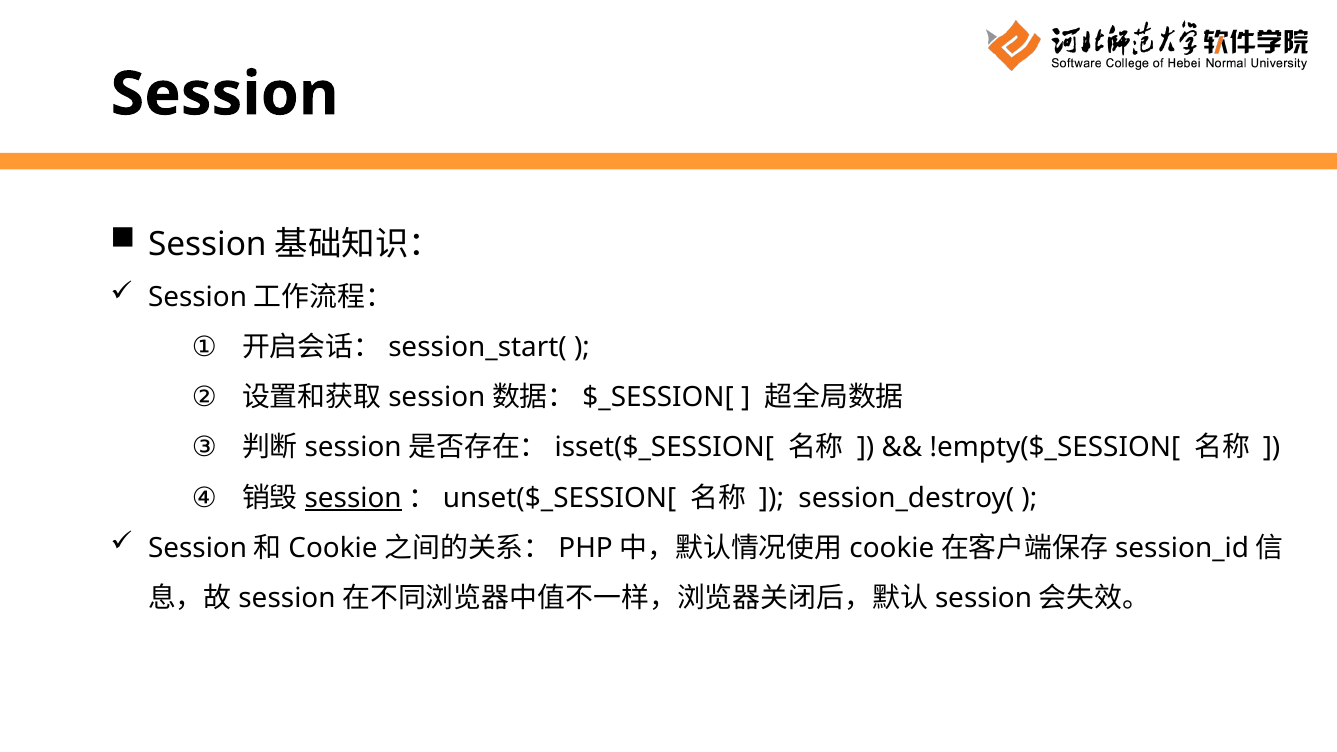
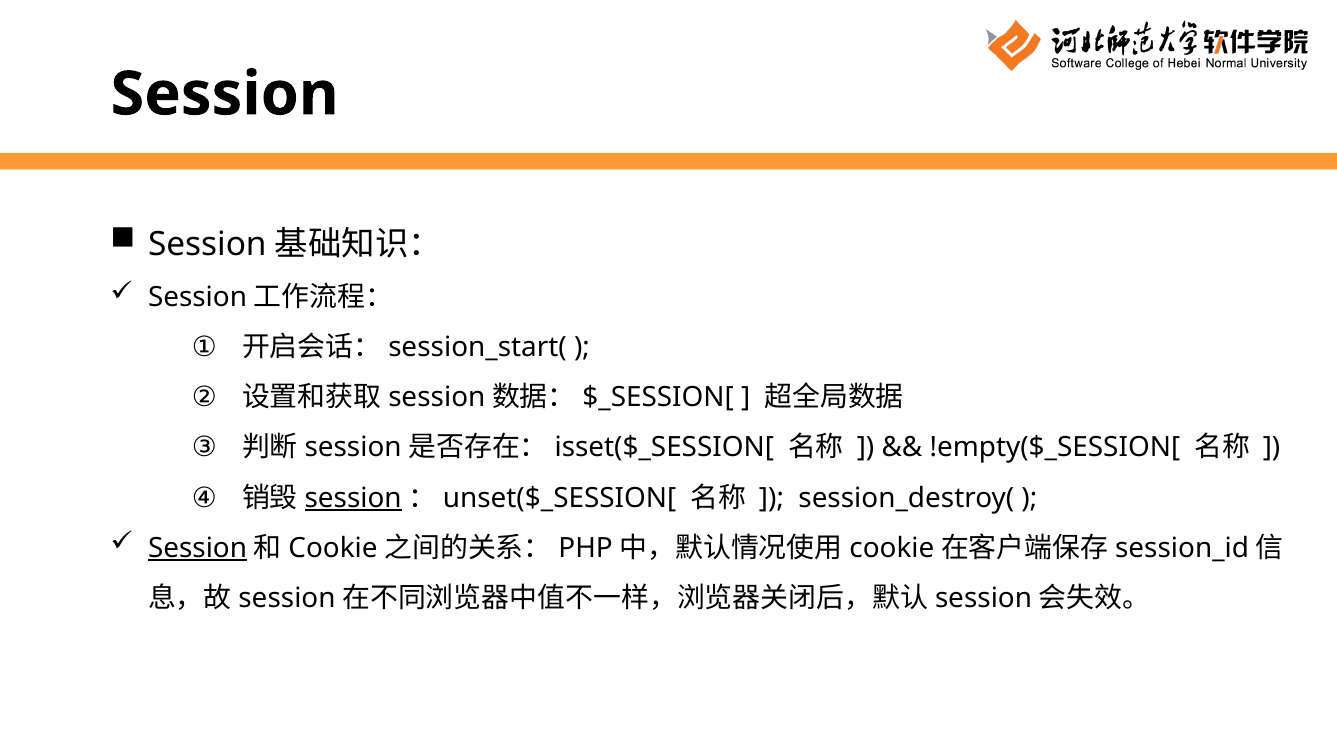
Session at (198, 548) underline: none -> present
